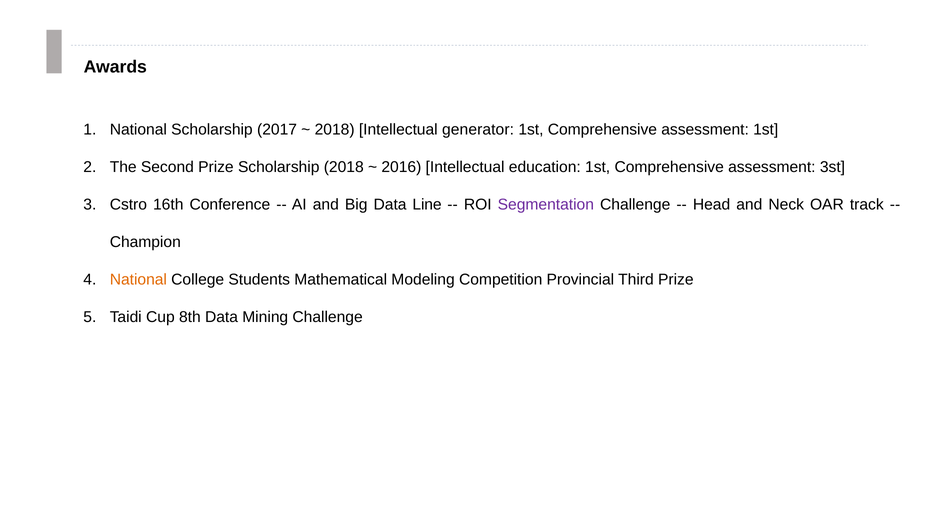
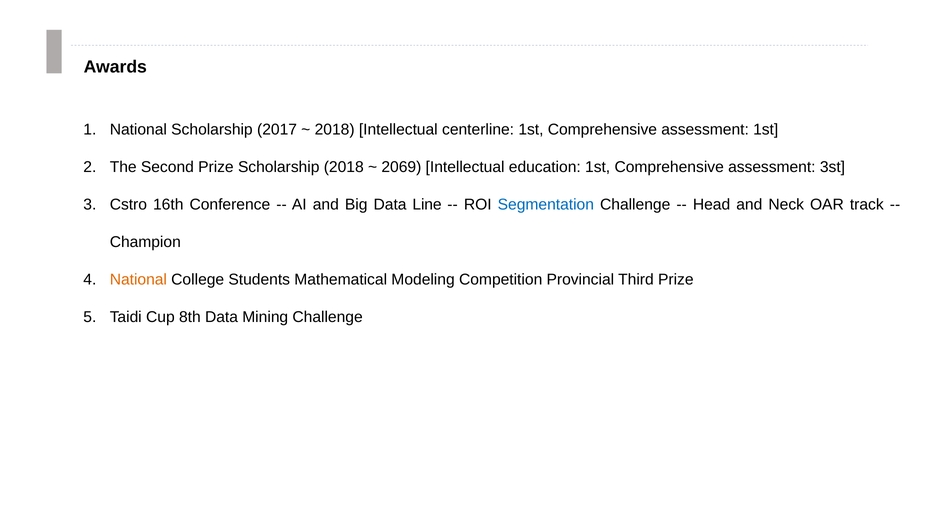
generator: generator -> centerline
2016: 2016 -> 2069
Segmentation colour: purple -> blue
